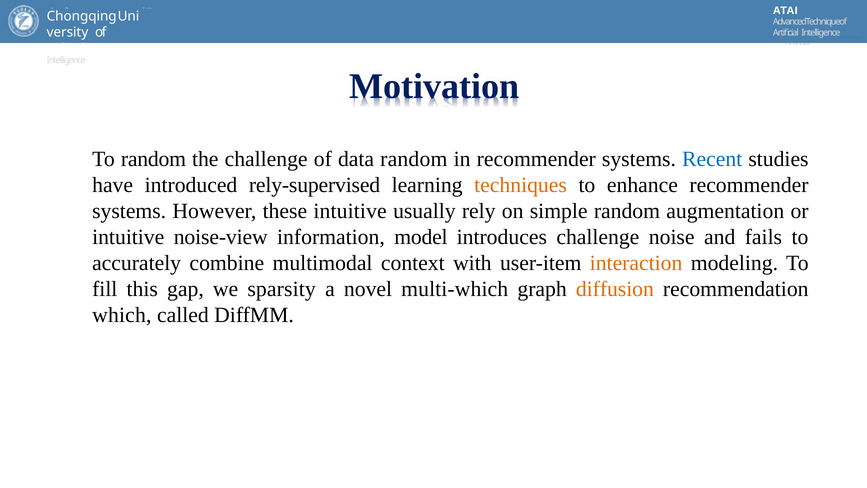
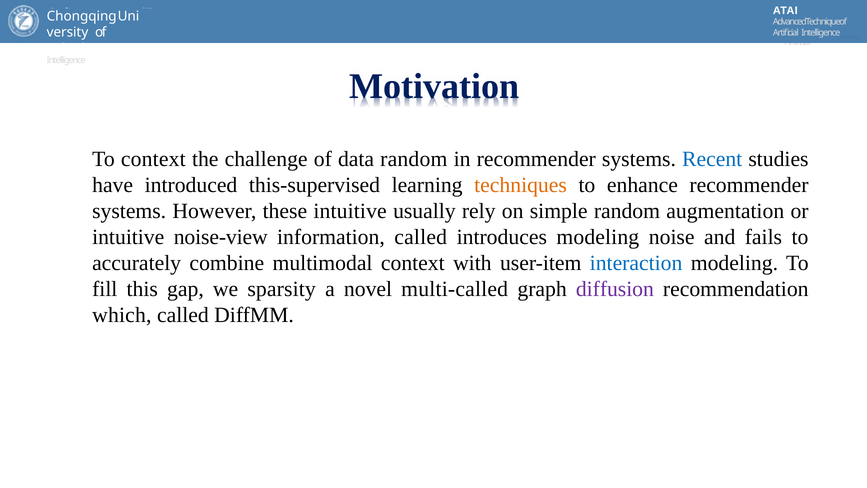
To random: random -> context
rely-supervised: rely-supervised -> this-supervised
information model: model -> called
introduces challenge: challenge -> modeling
interaction colour: orange -> blue
multi-which: multi-which -> multi-called
diffusion colour: orange -> purple
